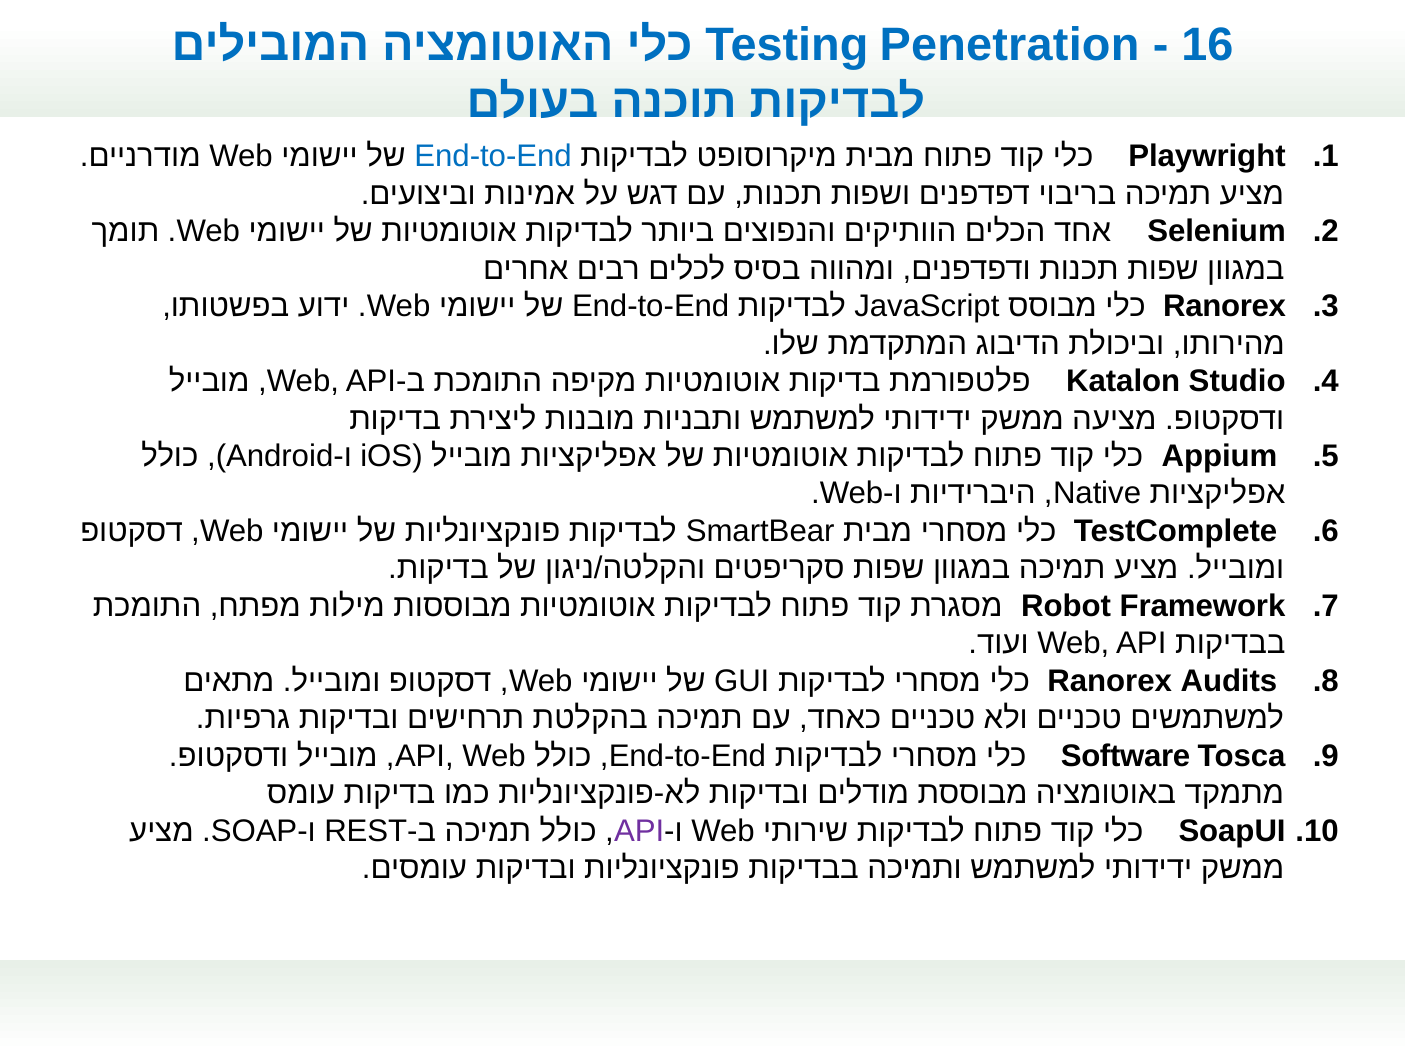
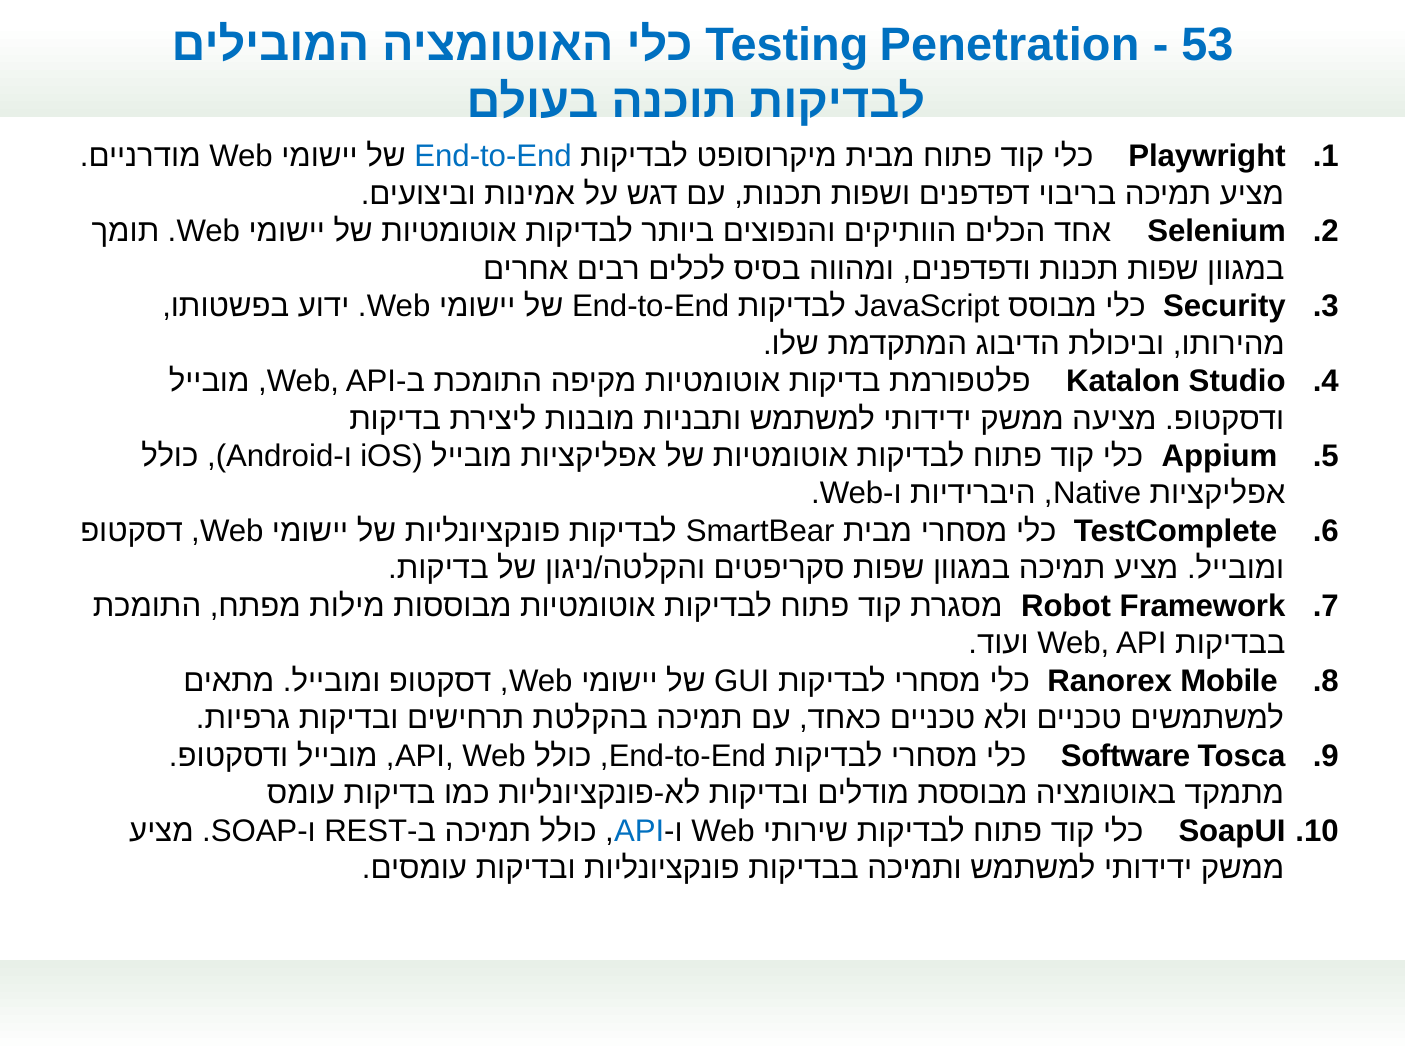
16: 16 -> 53
Ranorex at (1225, 306): Ranorex -> Security
Audits: Audits -> Mobile
API at (639, 831) colour: purple -> blue
